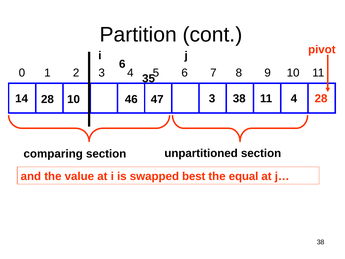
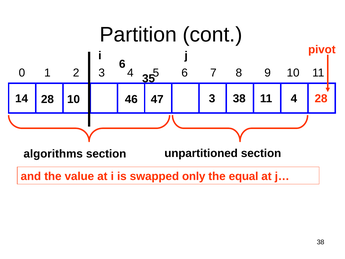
comparing: comparing -> algorithms
best: best -> only
